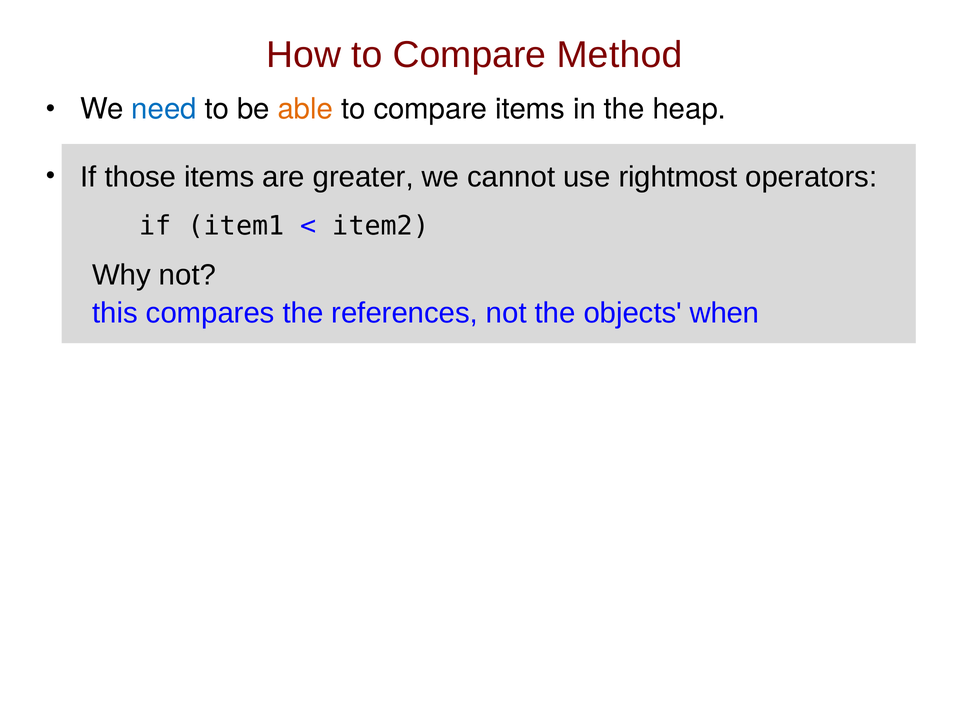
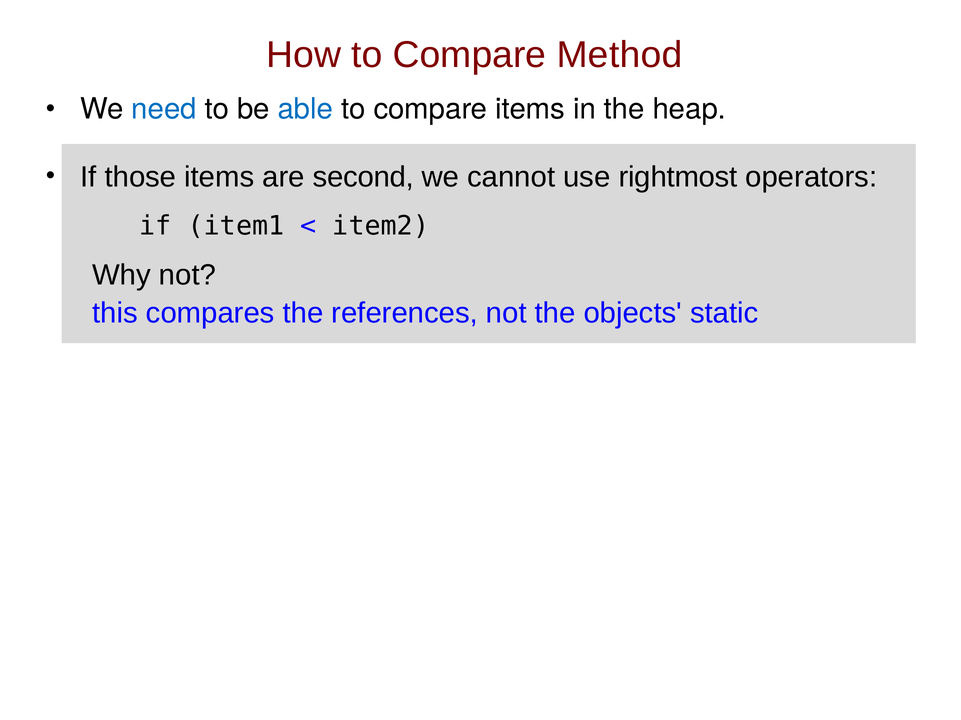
able colour: orange -> blue
greater: greater -> second
when: when -> static
